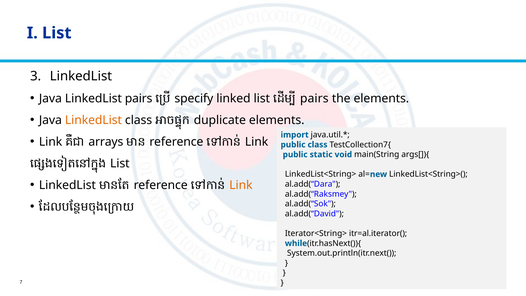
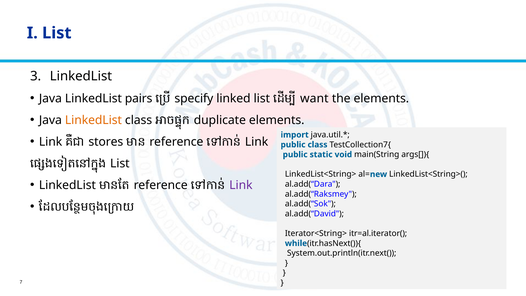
pairs at (314, 98): pairs -> want
arrays: arrays -> stores
Link at (241, 185) colour: orange -> purple
